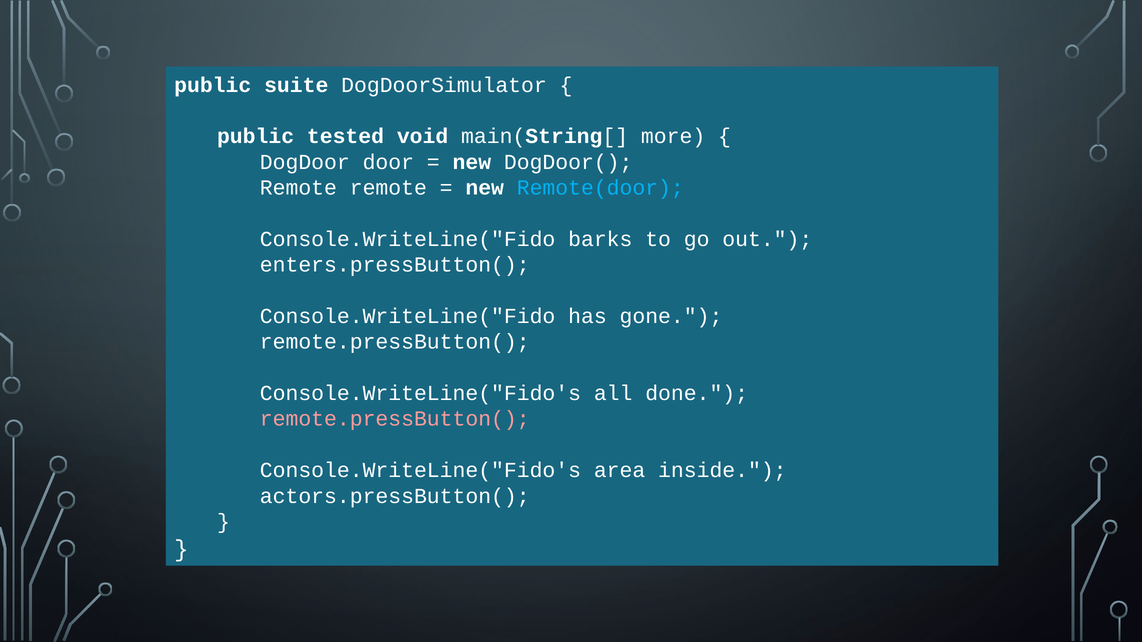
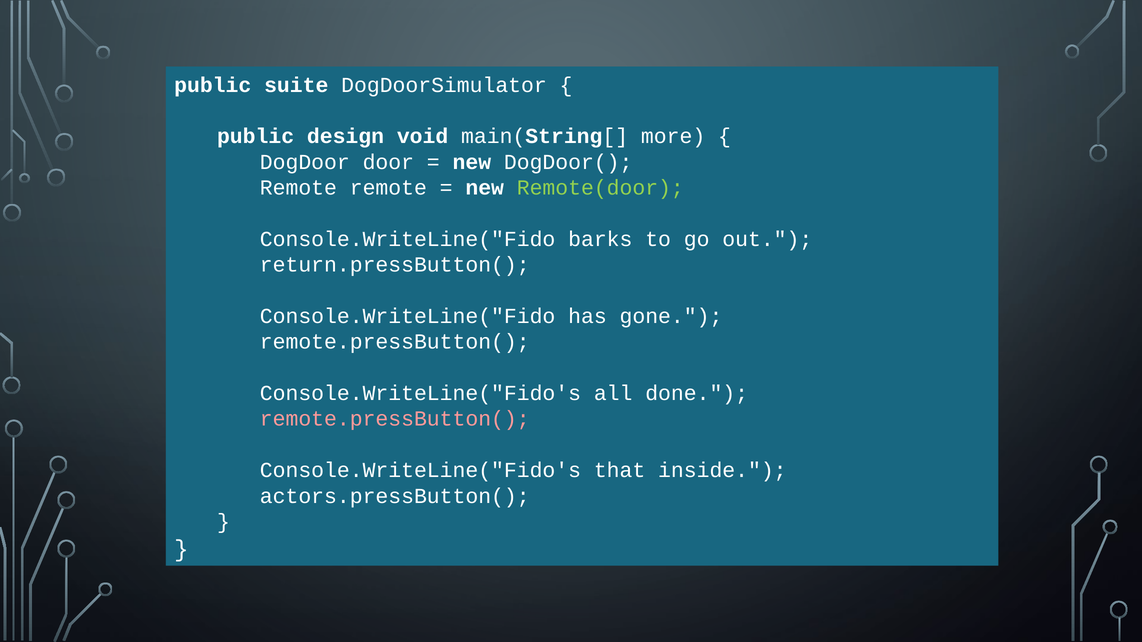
tested: tested -> design
Remote(door colour: light blue -> light green
enters.pressButton(: enters.pressButton( -> return.pressButton(
area: area -> that
